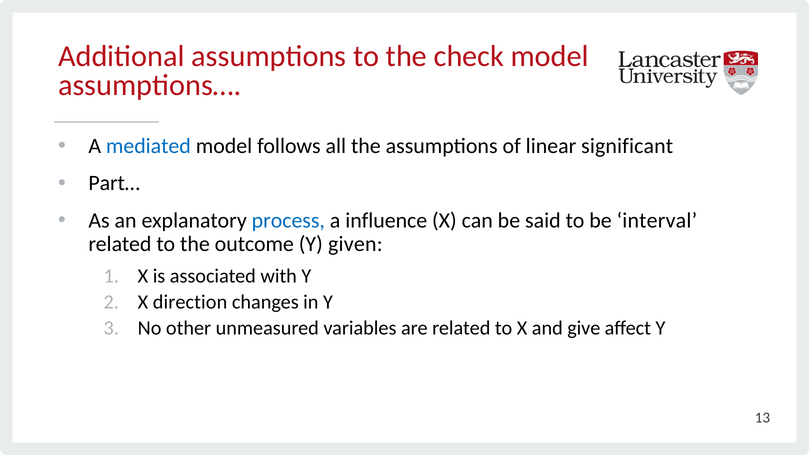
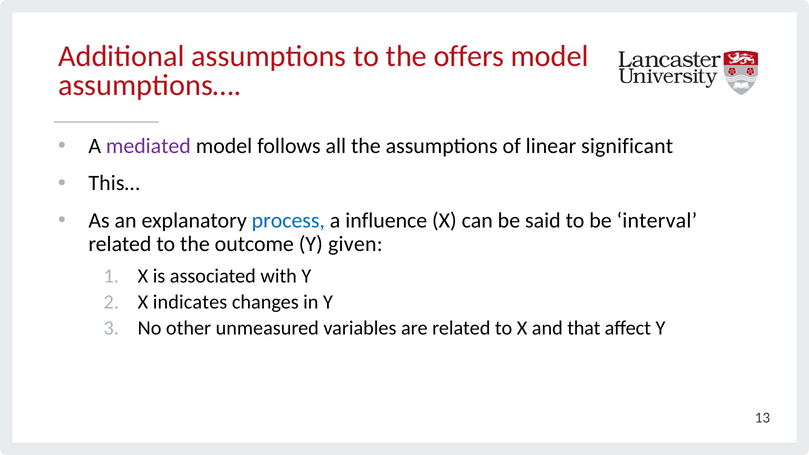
check: check -> offers
mediated colour: blue -> purple
Part…: Part… -> This…
direction: direction -> indicates
give: give -> that
